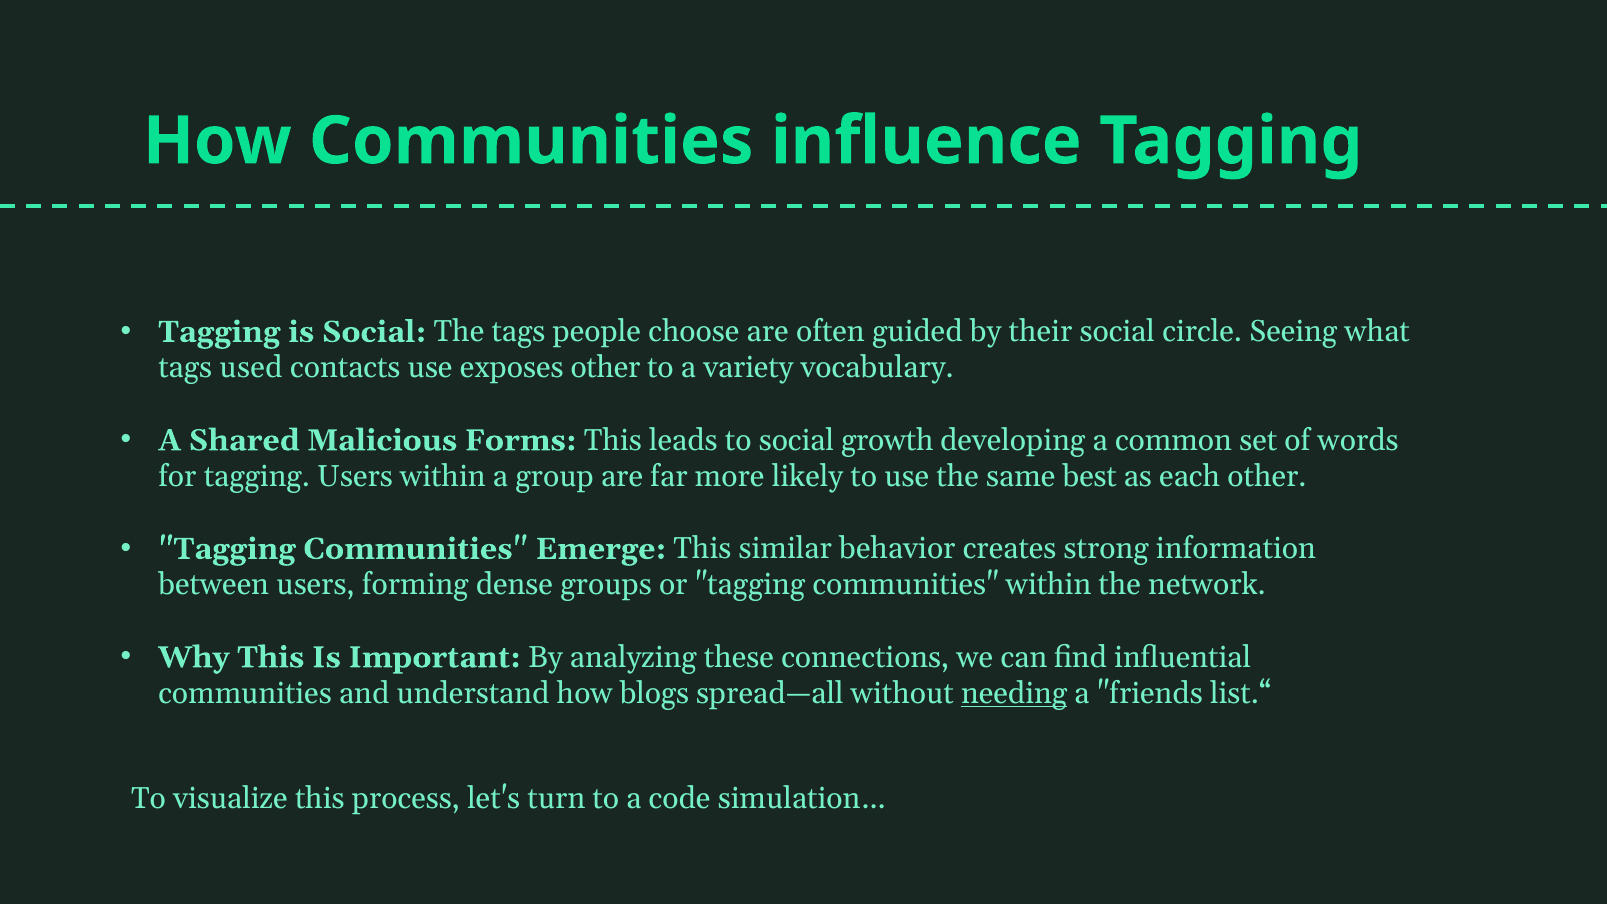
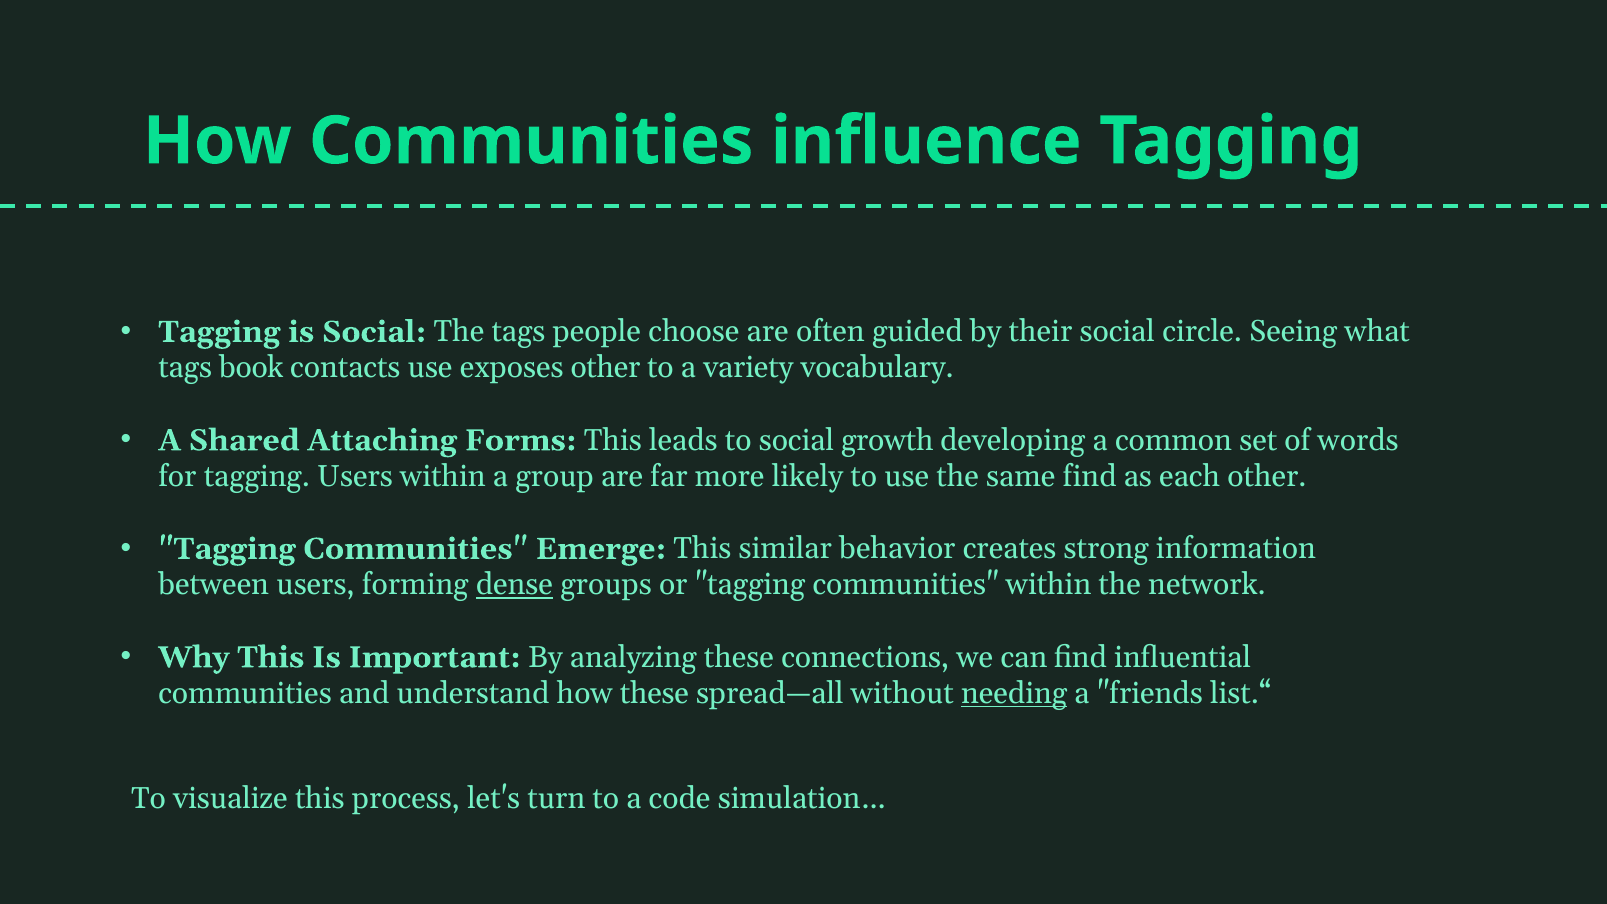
used: used -> book
Malicious: Malicious -> Attaching
same best: best -> find
dense underline: none -> present
how blogs: blogs -> these
